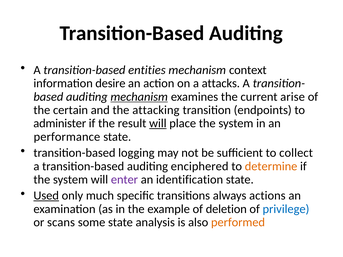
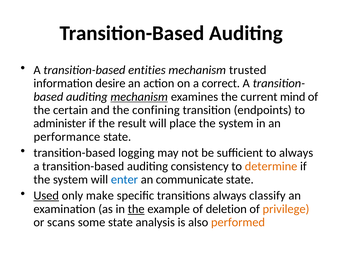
context: context -> trusted
attacks: attacks -> correct
arise: arise -> mind
attacking: attacking -> confining
will at (158, 124) underline: present -> none
to collect: collect -> always
enciphered: enciphered -> consistency
enter colour: purple -> blue
identification: identification -> communicate
much: much -> make
actions: actions -> classify
the at (136, 209) underline: none -> present
privilege colour: blue -> orange
